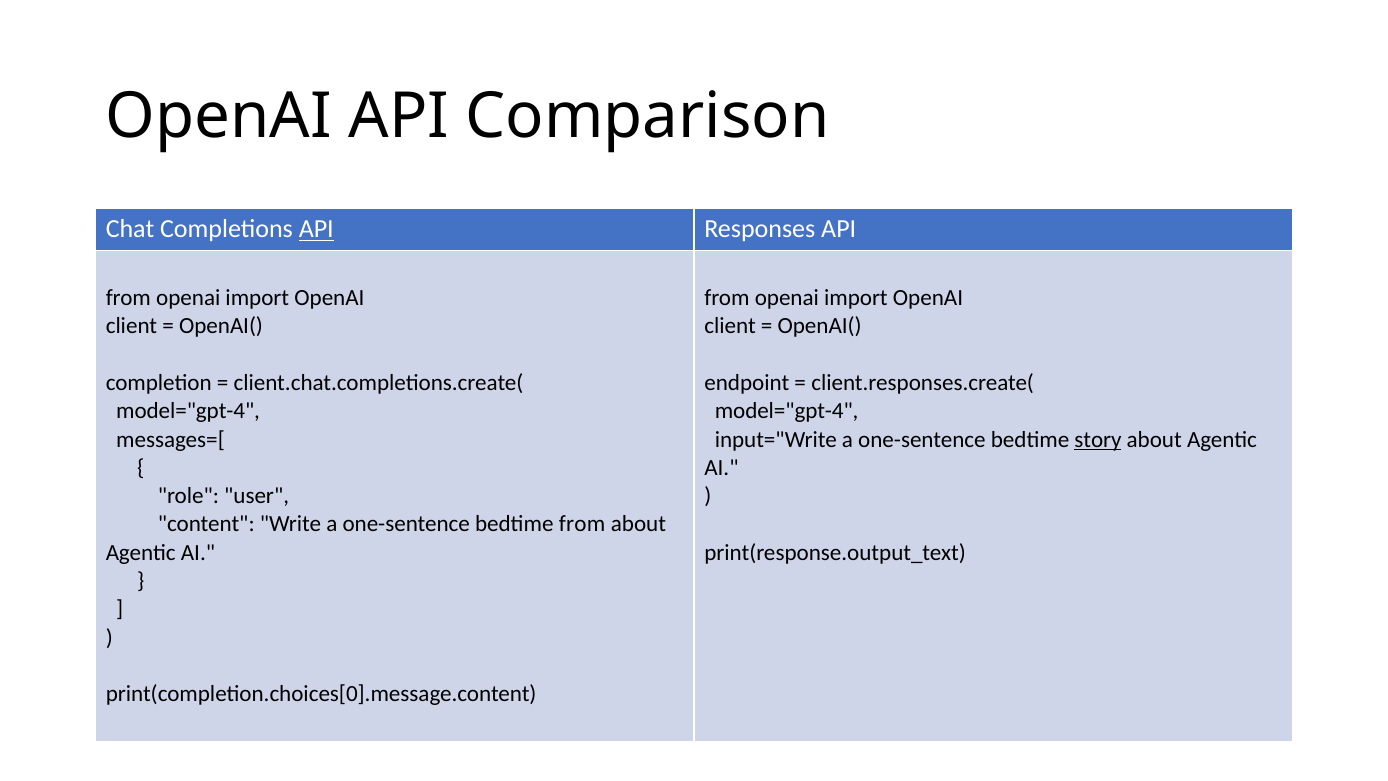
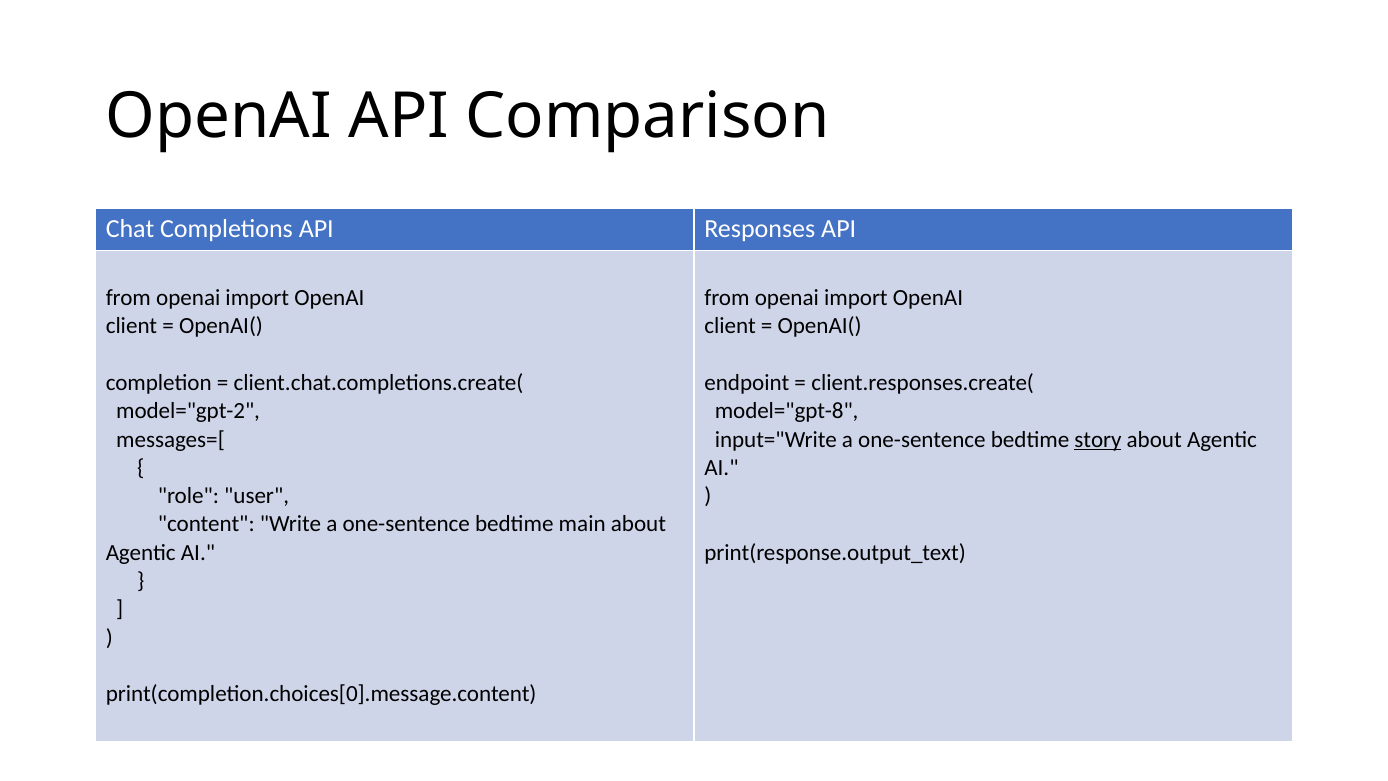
API at (316, 229) underline: present -> none
model="gpt-4 at (188, 411): model="gpt-4 -> model="gpt-2
model="gpt-4 at (787, 411): model="gpt-4 -> model="gpt-8
bedtime from: from -> main
